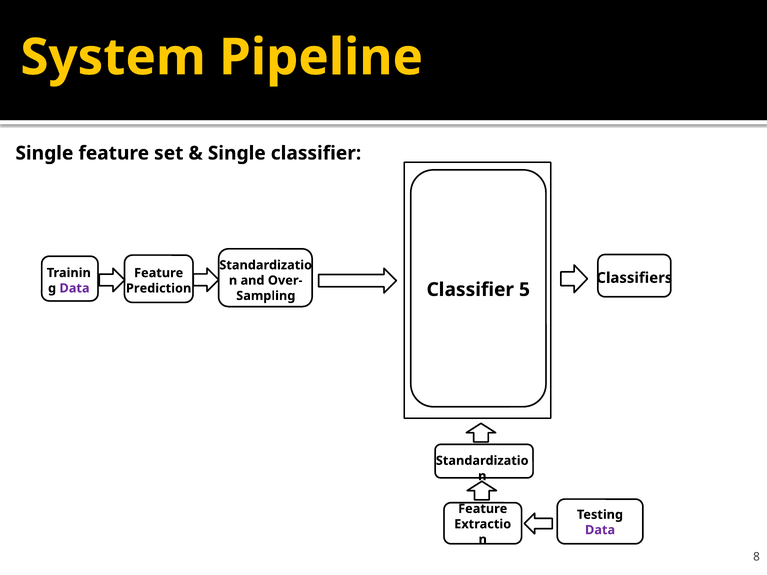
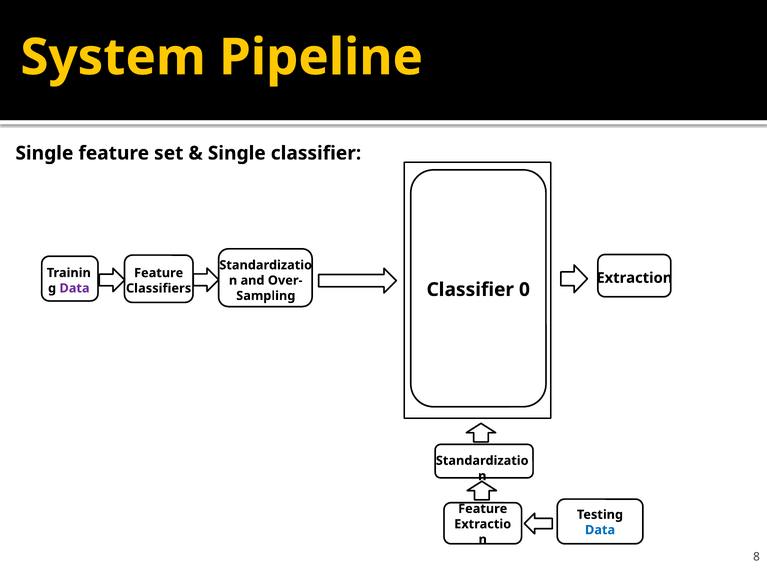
Classifiers: Classifiers -> Extraction
Prediction: Prediction -> Classifiers
5: 5 -> 0
Data at (600, 530) colour: purple -> blue
